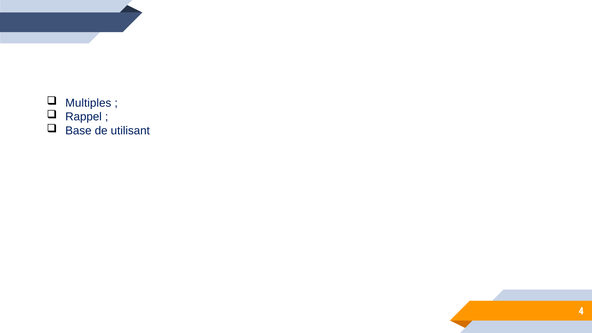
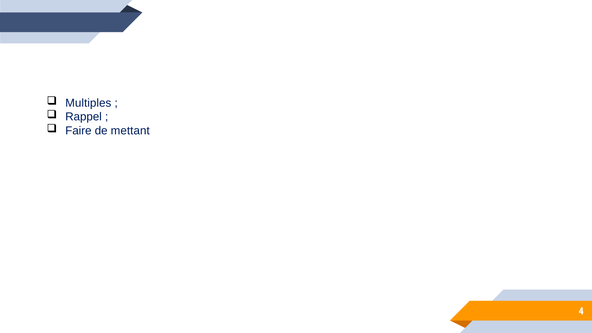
Base: Base -> Faire
utilisant: utilisant -> mettant
